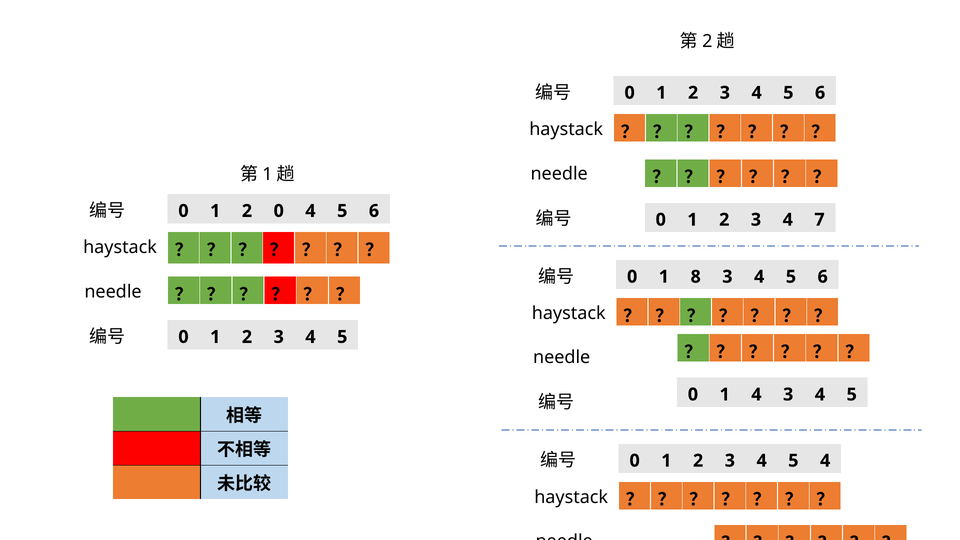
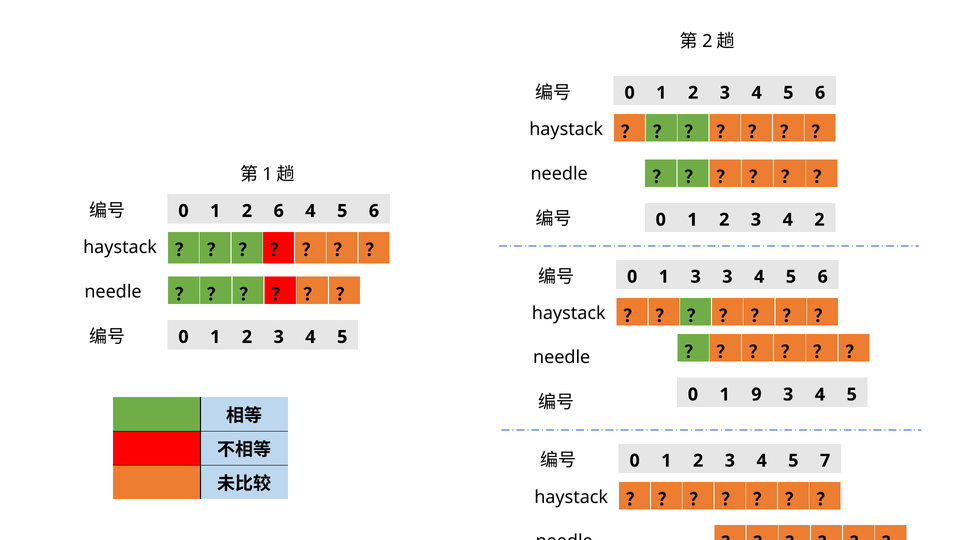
2 0: 0 -> 6
4 7: 7 -> 2
1 8: 8 -> 3
1 4: 4 -> 9
5 4: 4 -> 7
